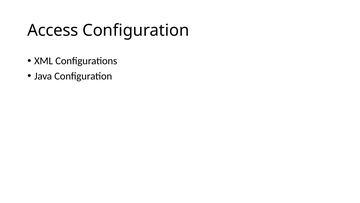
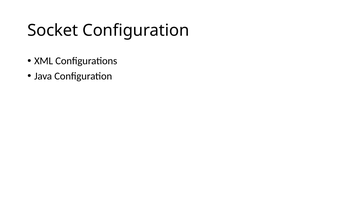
Access: Access -> Socket
